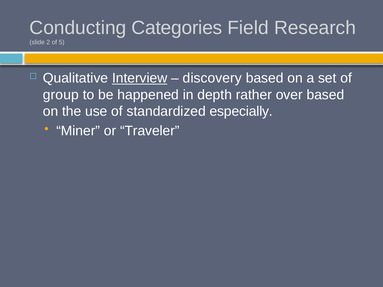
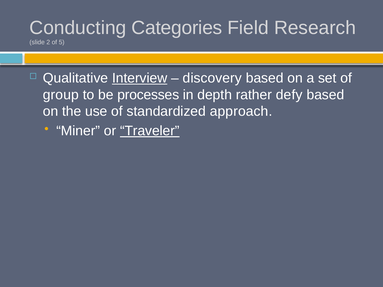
happened: happened -> processes
over: over -> defy
especially: especially -> approach
Traveler underline: none -> present
